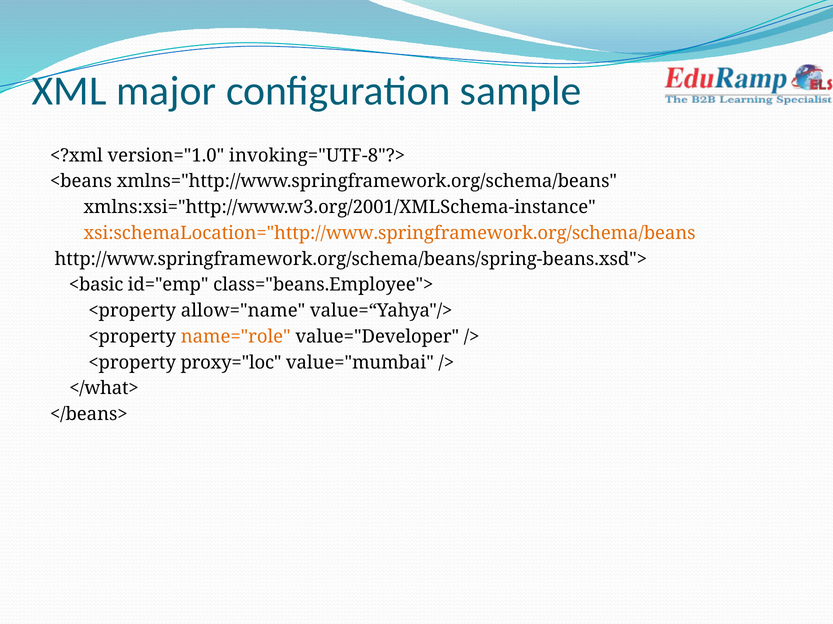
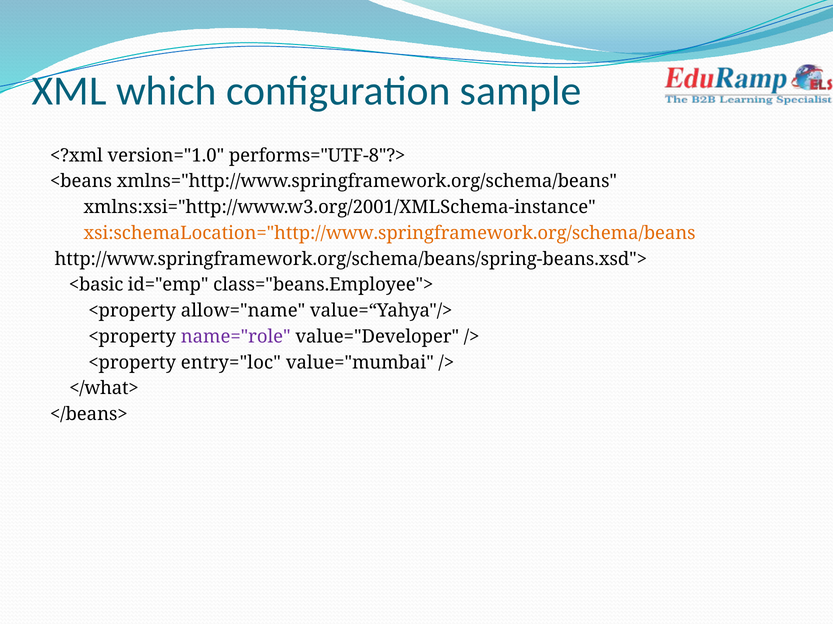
major: major -> which
invoking="UTF-8"?>: invoking="UTF-8"?> -> performs="UTF-8"?>
name="role colour: orange -> purple
proxy="loc: proxy="loc -> entry="loc
